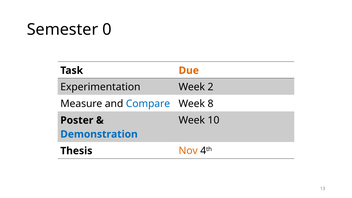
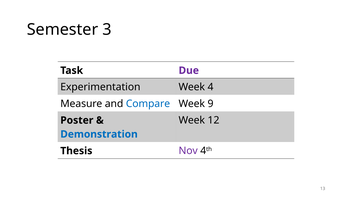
0: 0 -> 3
Due colour: orange -> purple
2: 2 -> 4
8: 8 -> 9
10: 10 -> 12
Nov colour: orange -> purple
